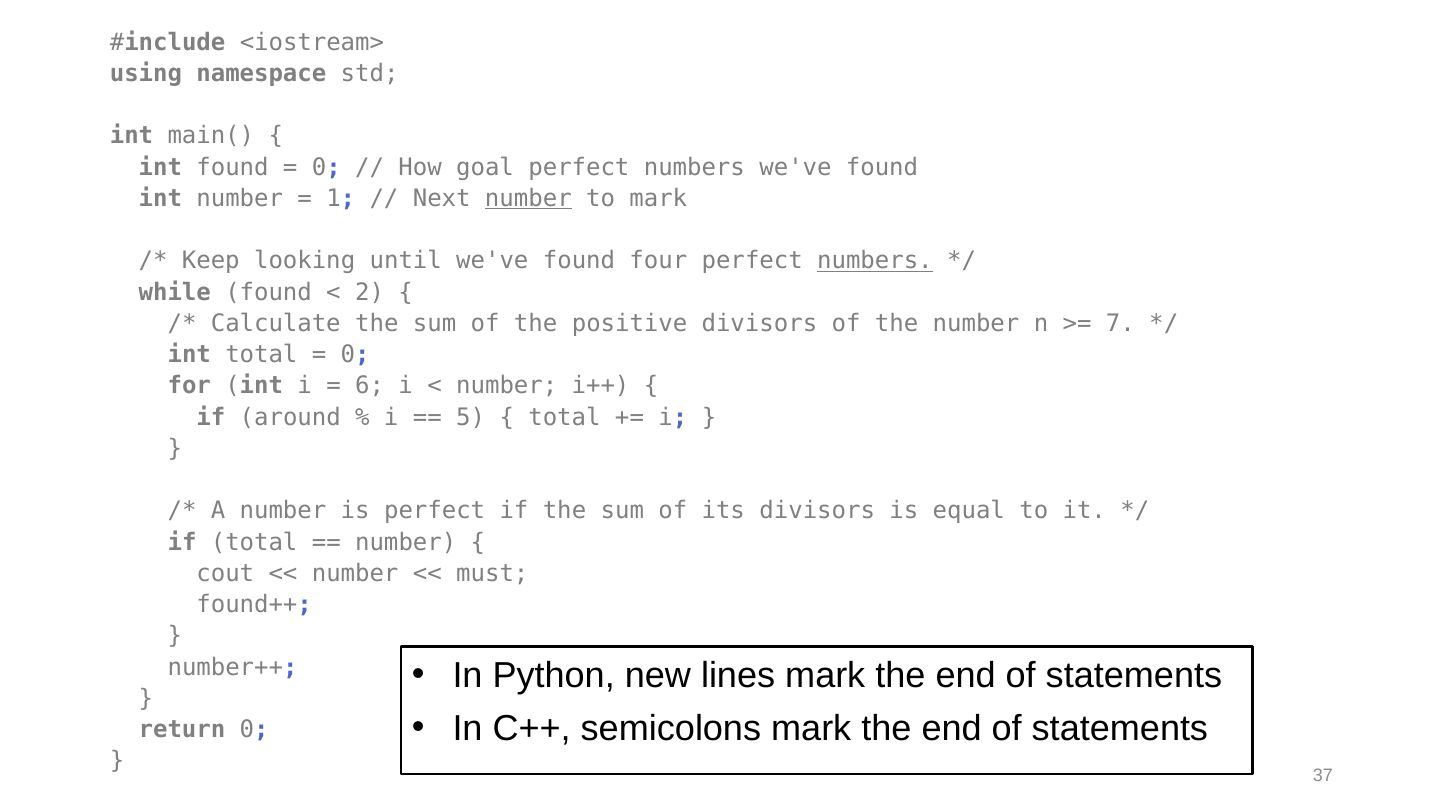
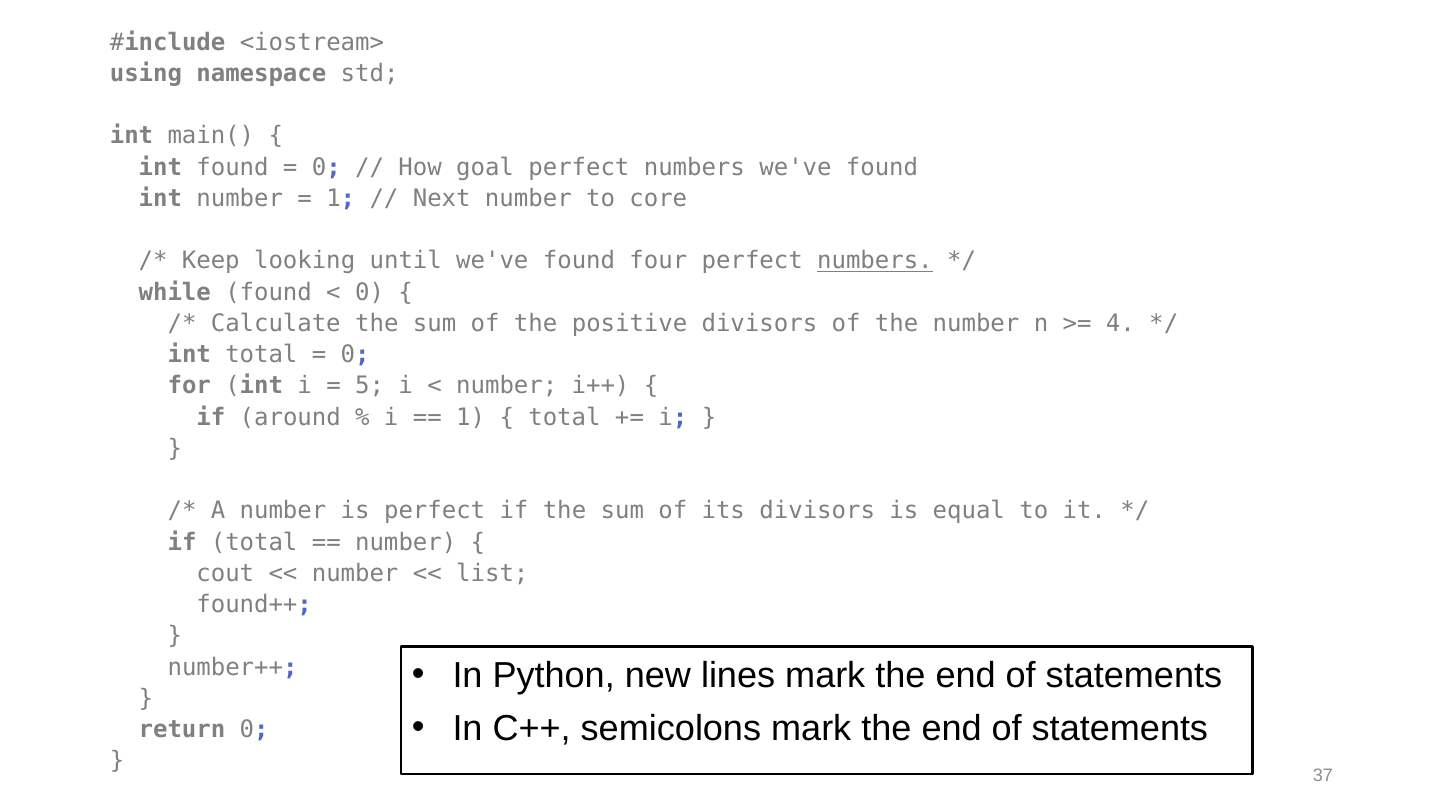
number at (528, 198) underline: present -> none
to mark: mark -> core
2 at (370, 292): 2 -> 0
7: 7 -> 4
6: 6 -> 5
5 at (471, 417): 5 -> 1
must: must -> list
